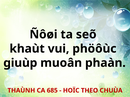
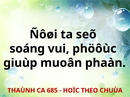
khaùt: khaùt -> soáng
